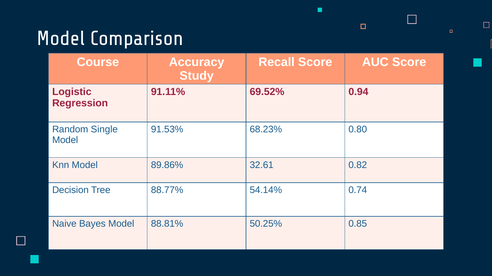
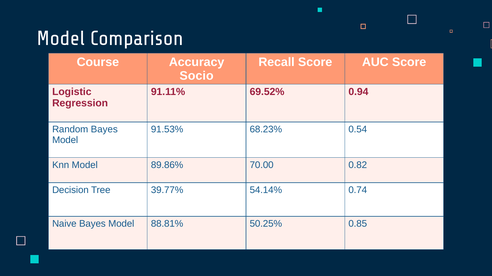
Study: Study -> Socio
Random Single: Single -> Bayes
0.80: 0.80 -> 0.54
32.61: 32.61 -> 70.00
88.77%: 88.77% -> 39.77%
